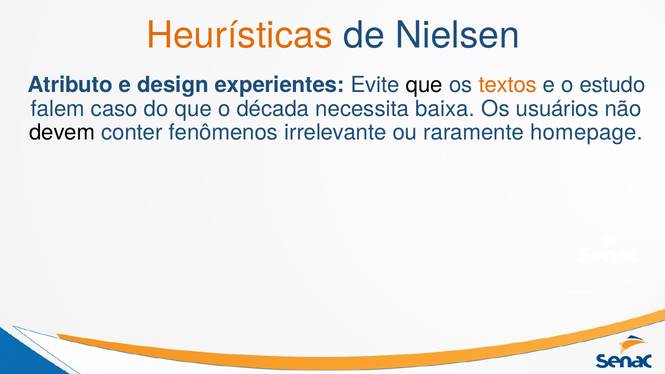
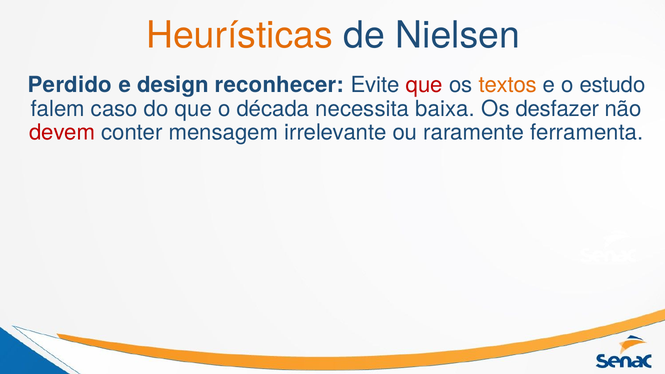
Atributo: Atributo -> Perdido
experientes: experientes -> reconhecer
que at (424, 85) colour: black -> red
usuários: usuários -> desfazer
devem colour: black -> red
fenômenos: fenômenos -> mensagem
homepage: homepage -> ferramenta
